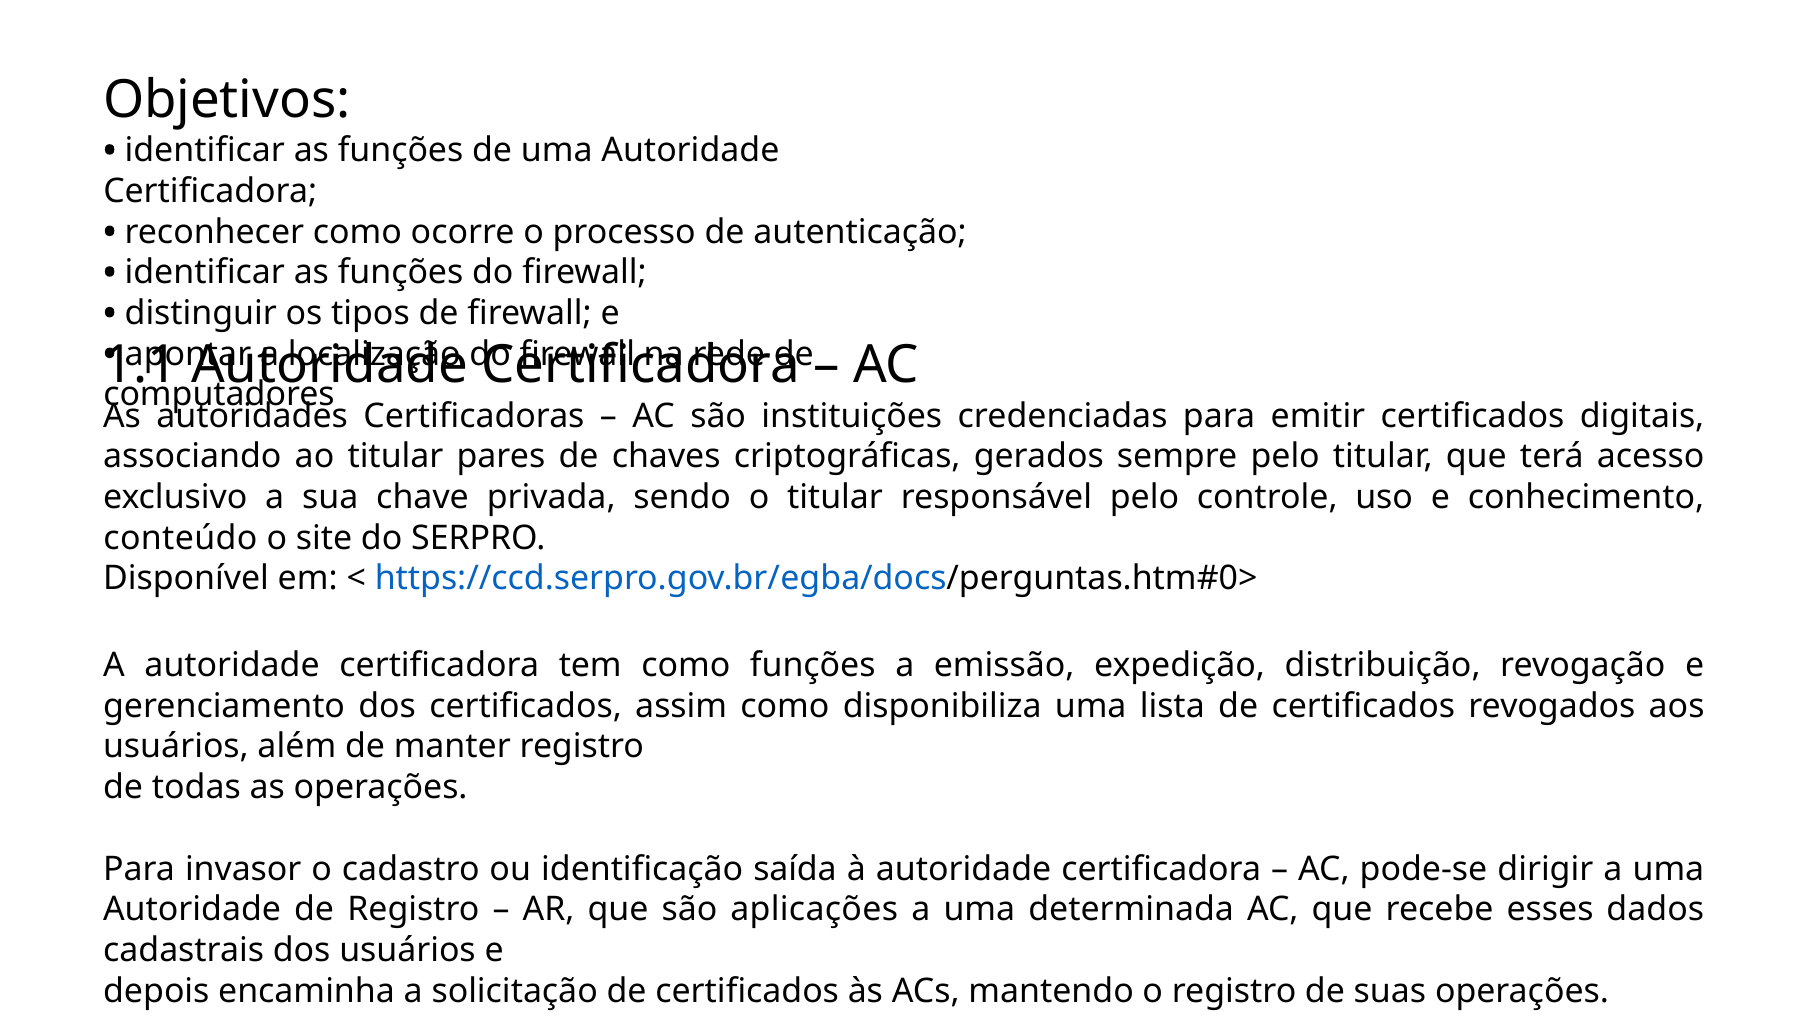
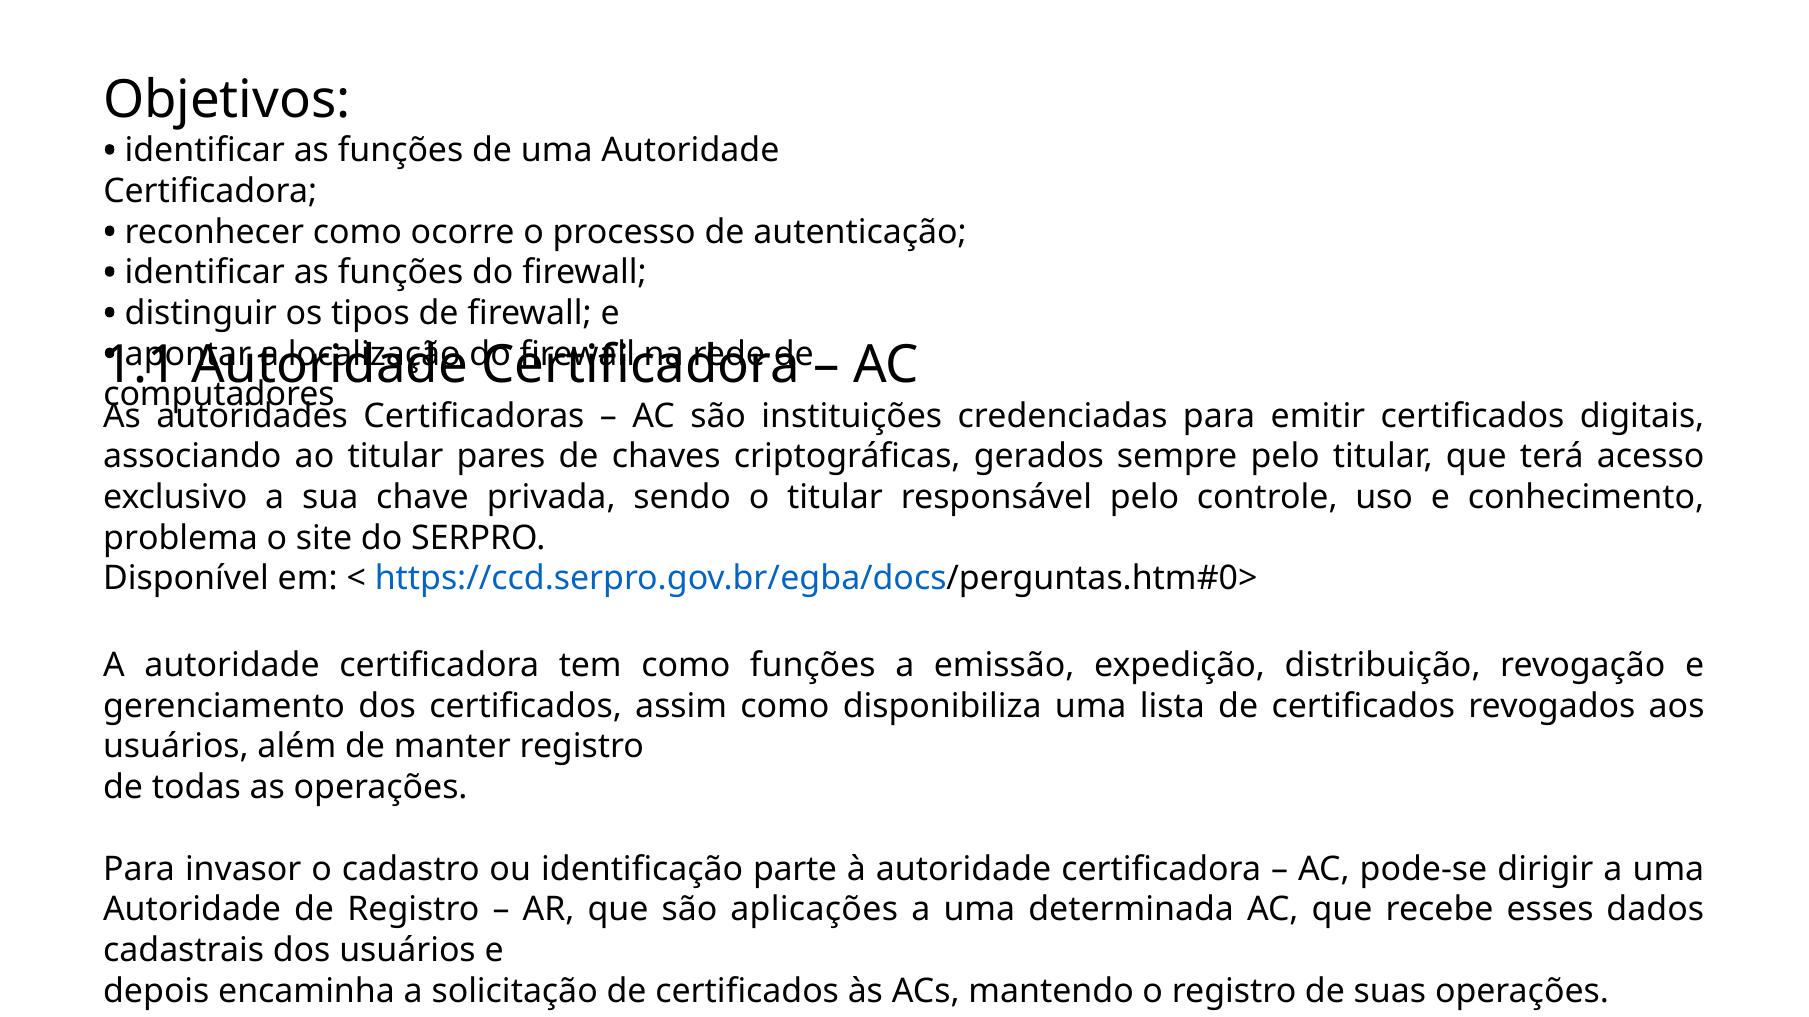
conteúdo: conteúdo -> problema
saída: saída -> parte
